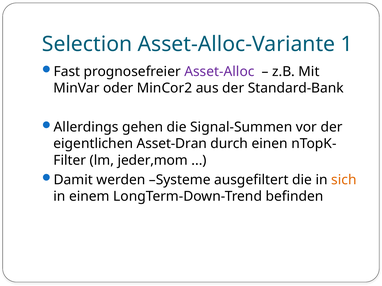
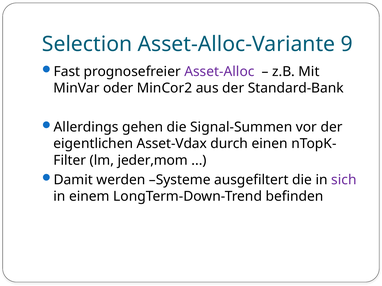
1: 1 -> 9
Asset-Dran: Asset-Dran -> Asset-Vdax
sich colour: orange -> purple
